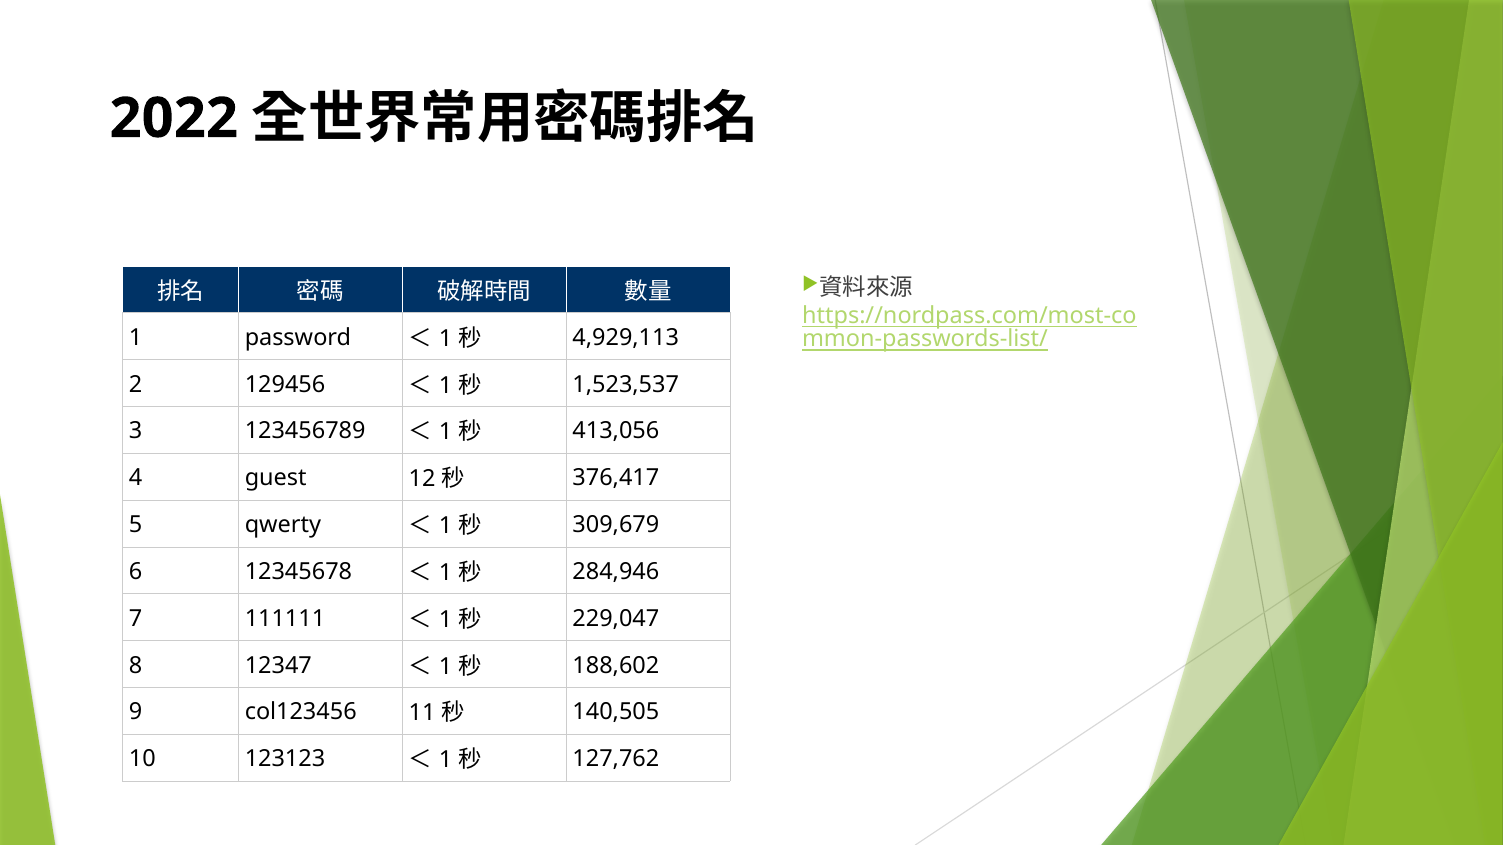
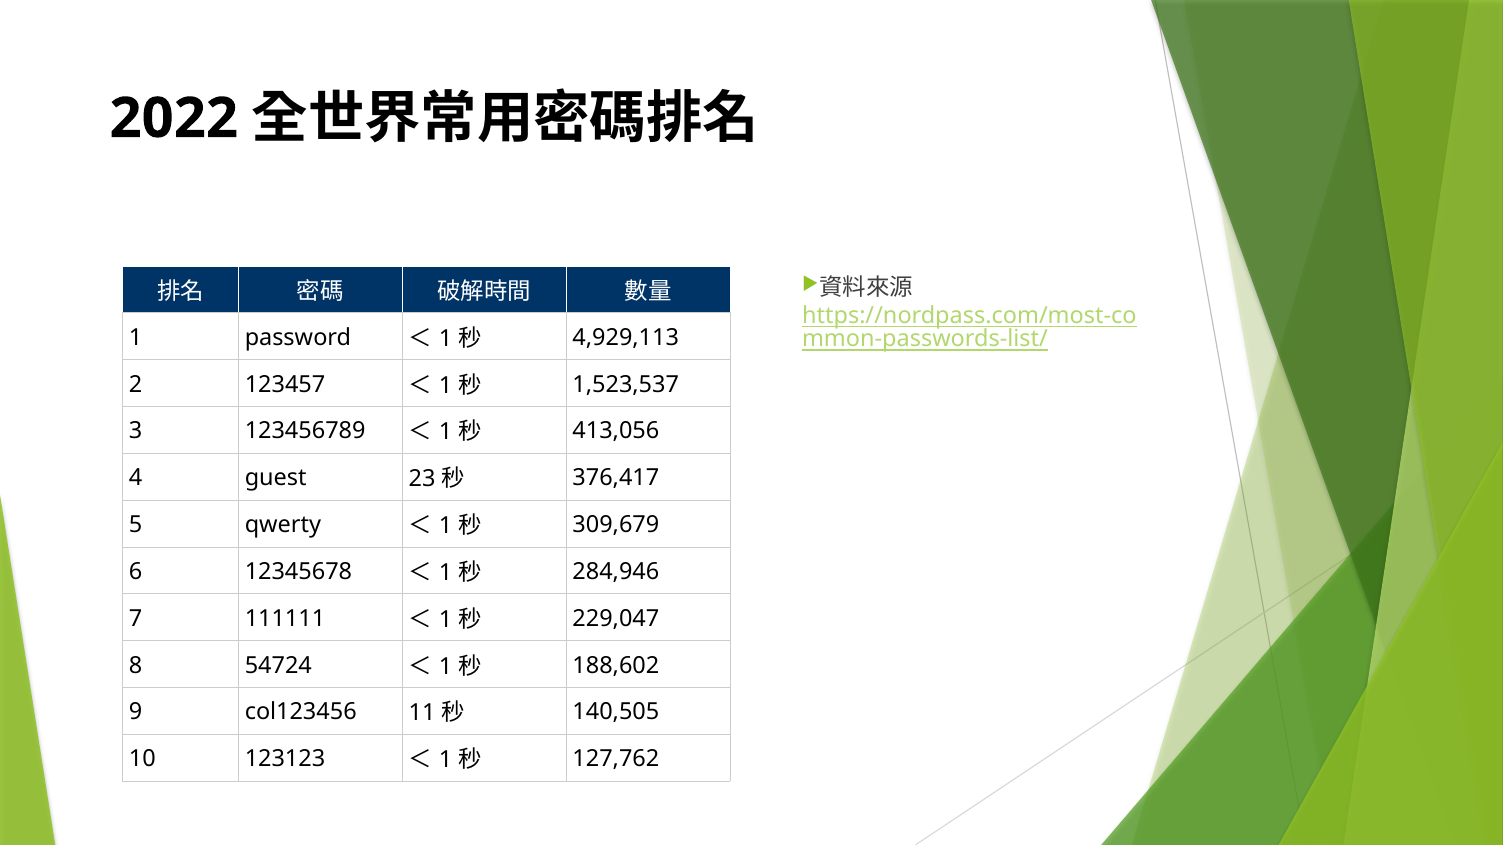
129456: 129456 -> 123457
12: 12 -> 23
12347: 12347 -> 54724
